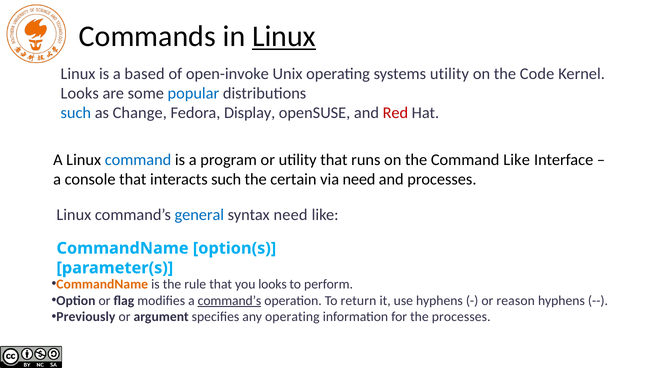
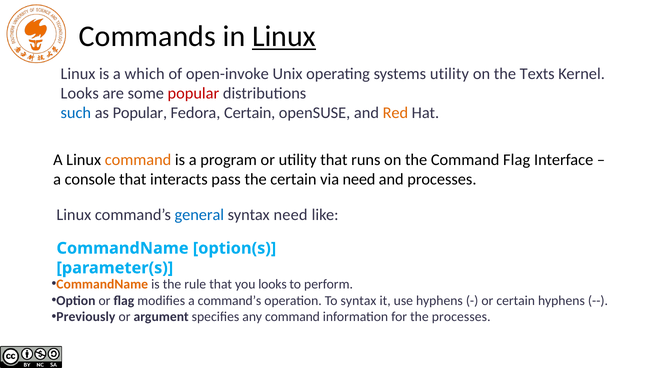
based: based -> which
Code: Code -> Texts
popular at (193, 93) colour: blue -> red
as Change: Change -> Popular
Fedora Display: Display -> Certain
Red colour: red -> orange
command at (138, 160) colour: blue -> orange
Command Like: Like -> Flag
interacts such: such -> pass
command’s at (229, 300) underline: present -> none
To return: return -> syntax
or reason: reason -> certain
any operating: operating -> command
